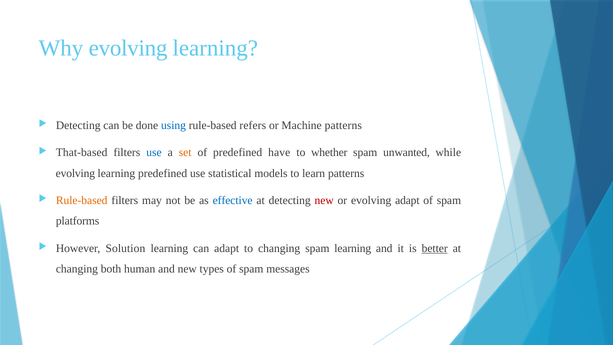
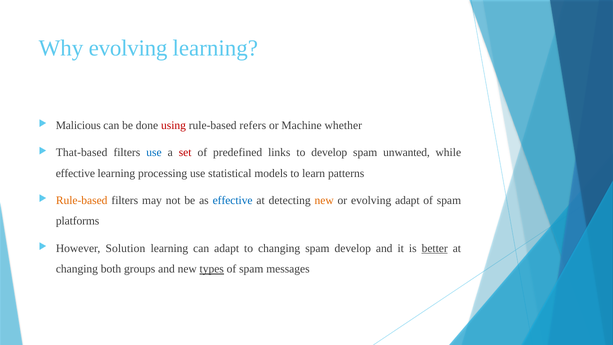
Detecting at (78, 126): Detecting -> Malicious
using colour: blue -> red
Machine patterns: patterns -> whether
set colour: orange -> red
have: have -> links
to whether: whether -> develop
evolving at (75, 173): evolving -> effective
learning predefined: predefined -> processing
new at (324, 200) colour: red -> orange
spam learning: learning -> develop
human: human -> groups
types underline: none -> present
